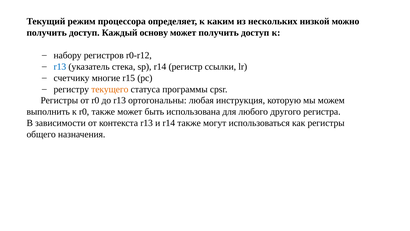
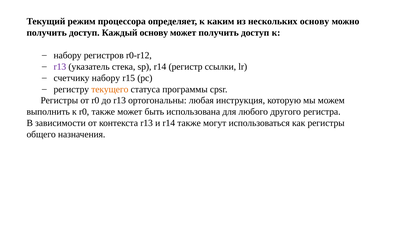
нескольких низкой: низкой -> основу
r13 at (60, 67) colour: blue -> purple
счетчику многие: многие -> набору
